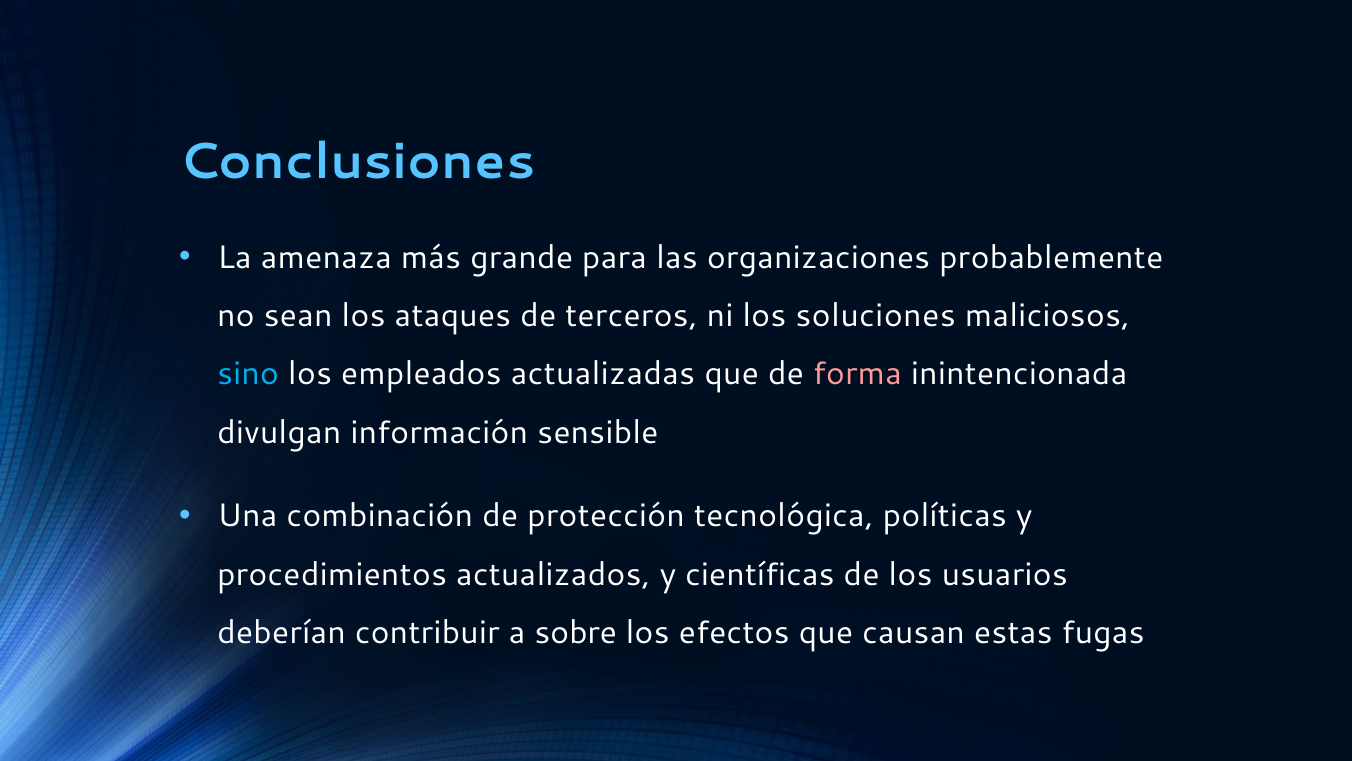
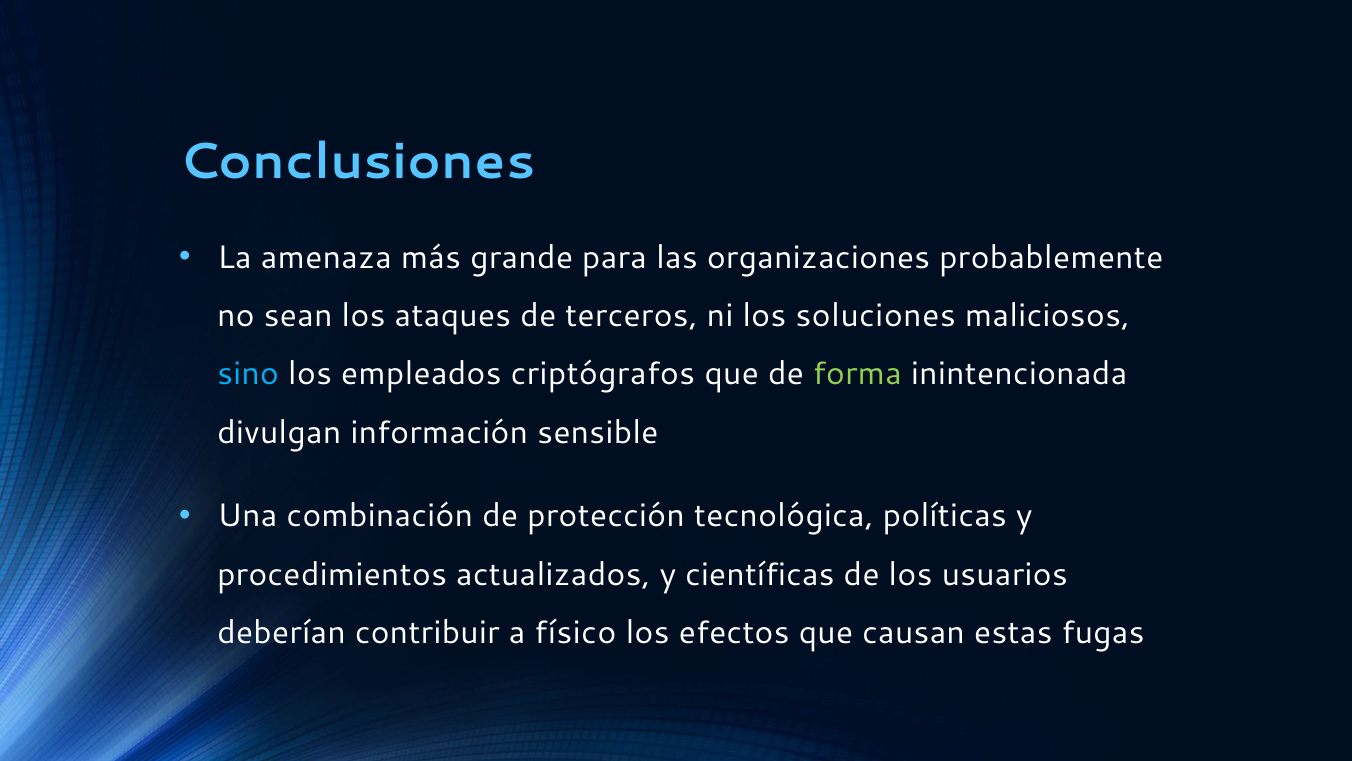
actualizadas: actualizadas -> criptógrafos
forma colour: pink -> light green
sobre: sobre -> físico
